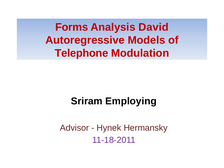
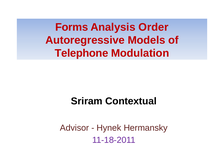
David: David -> Order
Employing: Employing -> Contextual
